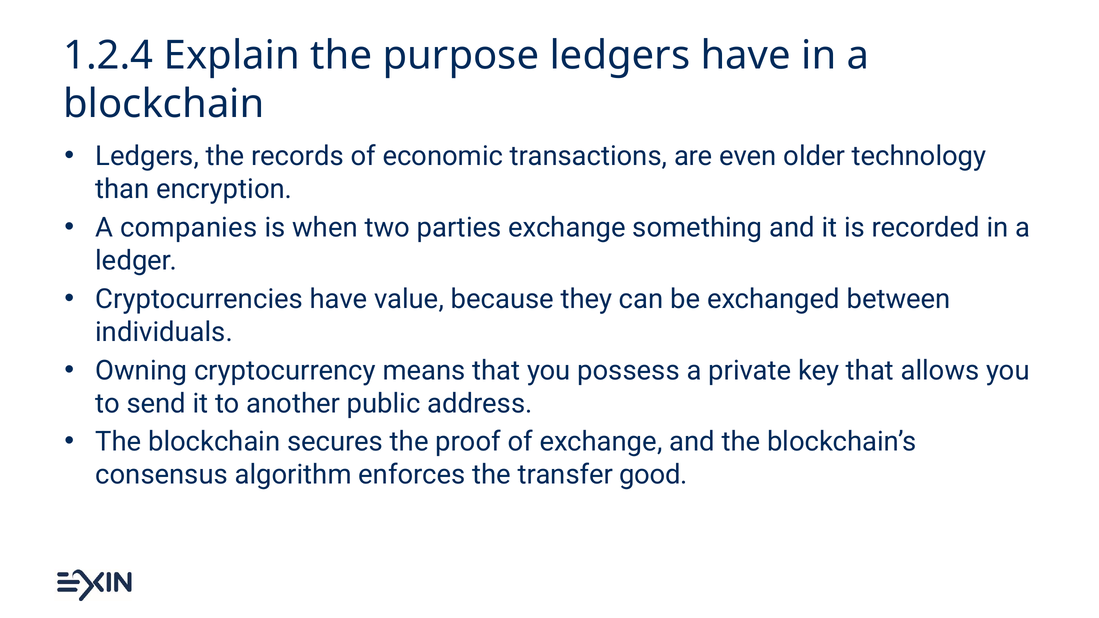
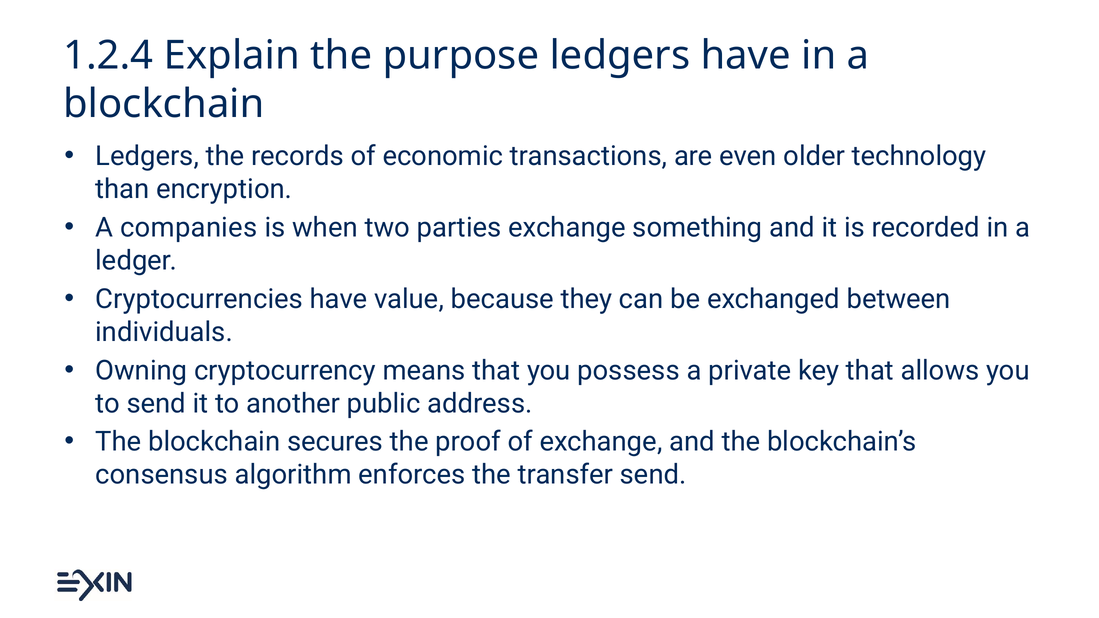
transfer good: good -> send
